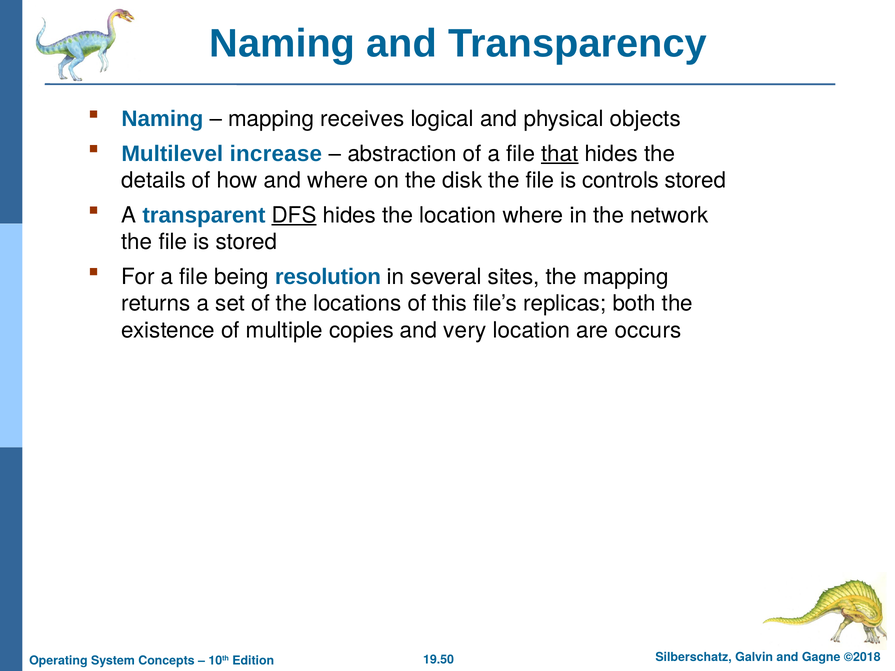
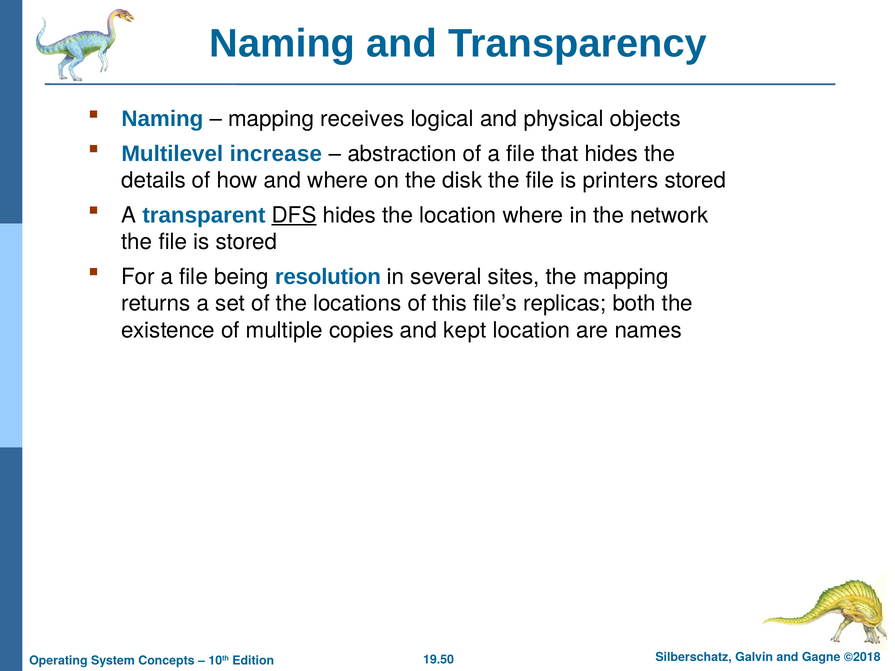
that underline: present -> none
controls: controls -> printers
very: very -> kept
occurs: occurs -> names
